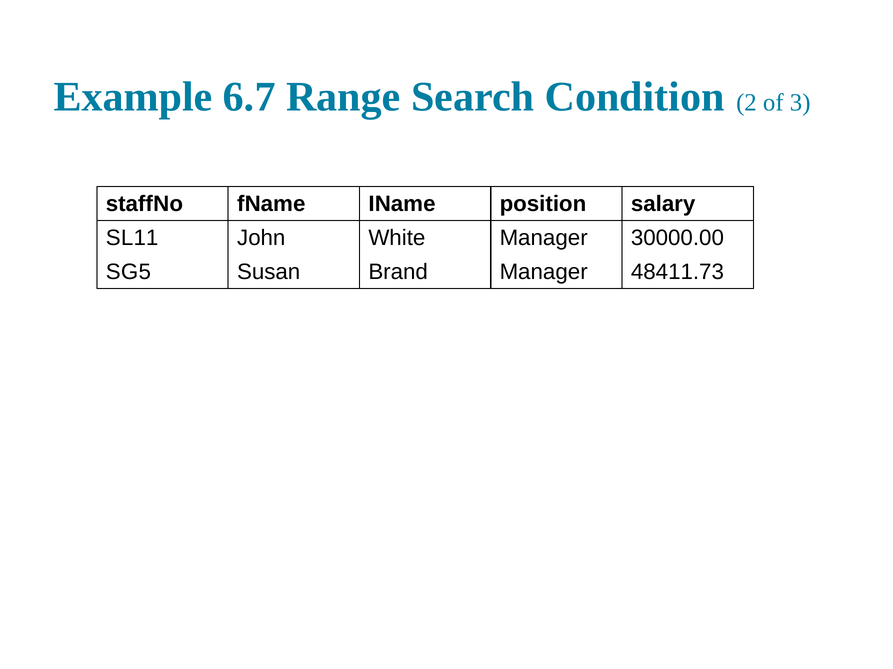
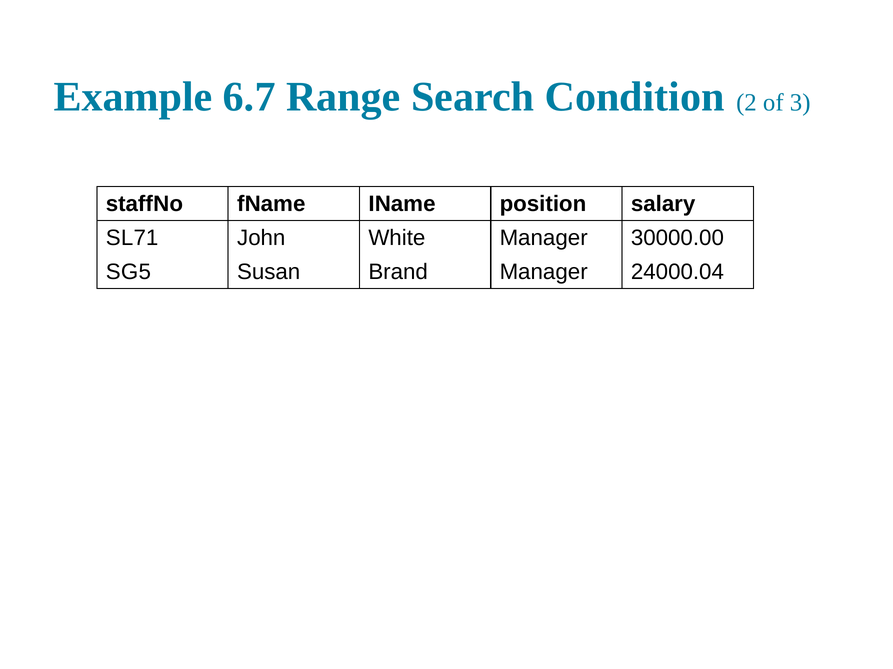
11: 11 -> 71
48411.73: 48411.73 -> 24000.04
